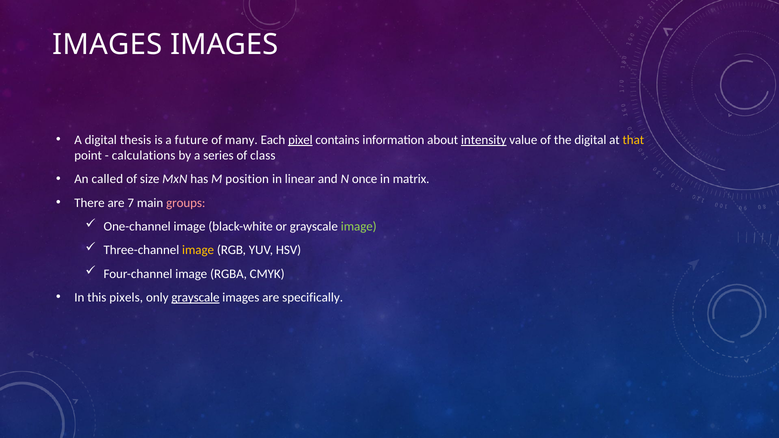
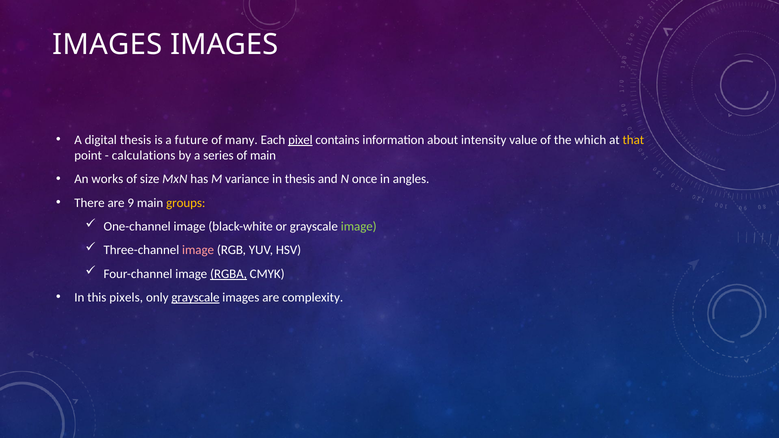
intensity underline: present -> none
the digital: digital -> which
of class: class -> main
called: called -> works
position: position -> variance
in linear: linear -> thesis
matrix: matrix -> angles
7: 7 -> 9
groups colour: pink -> yellow
image at (198, 250) colour: yellow -> pink
RGBA underline: none -> present
specifically: specifically -> complexity
